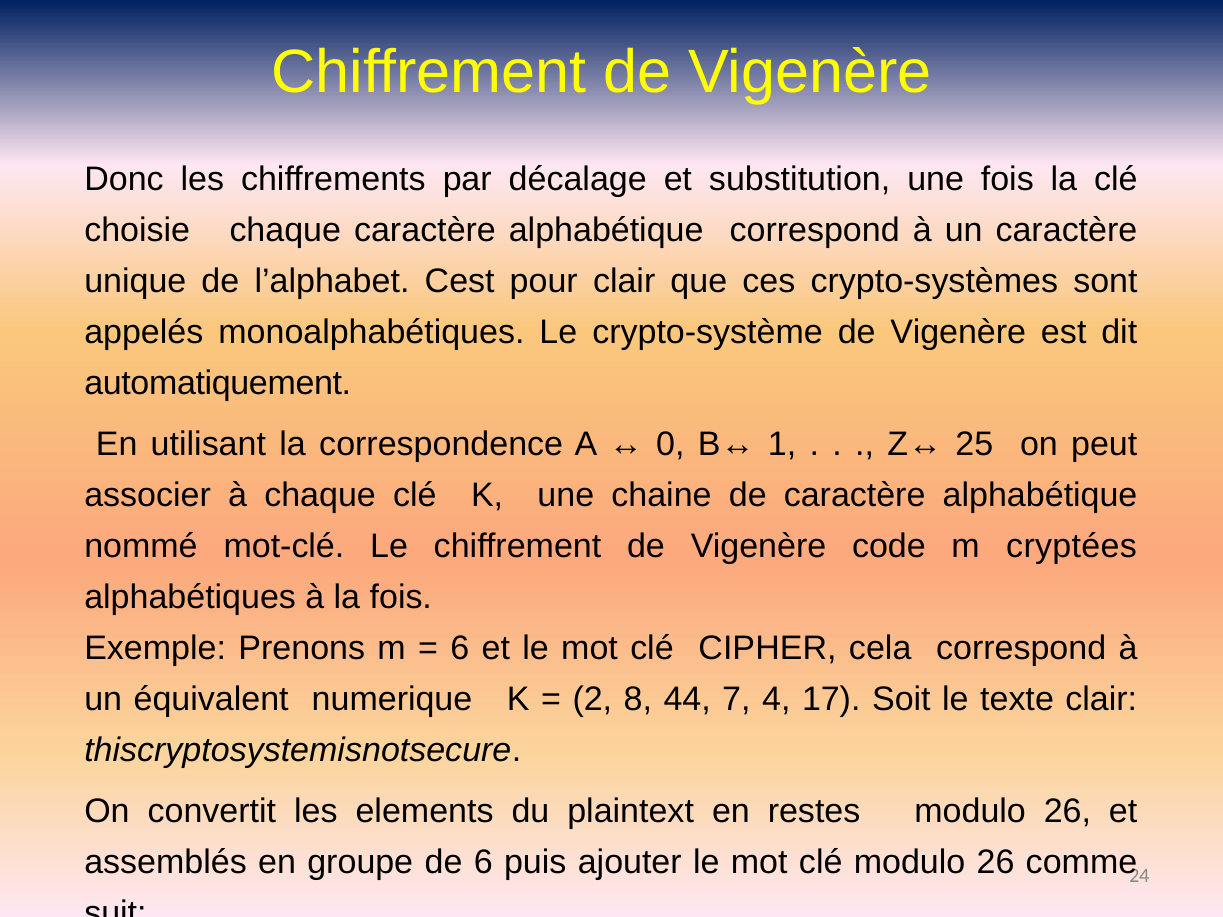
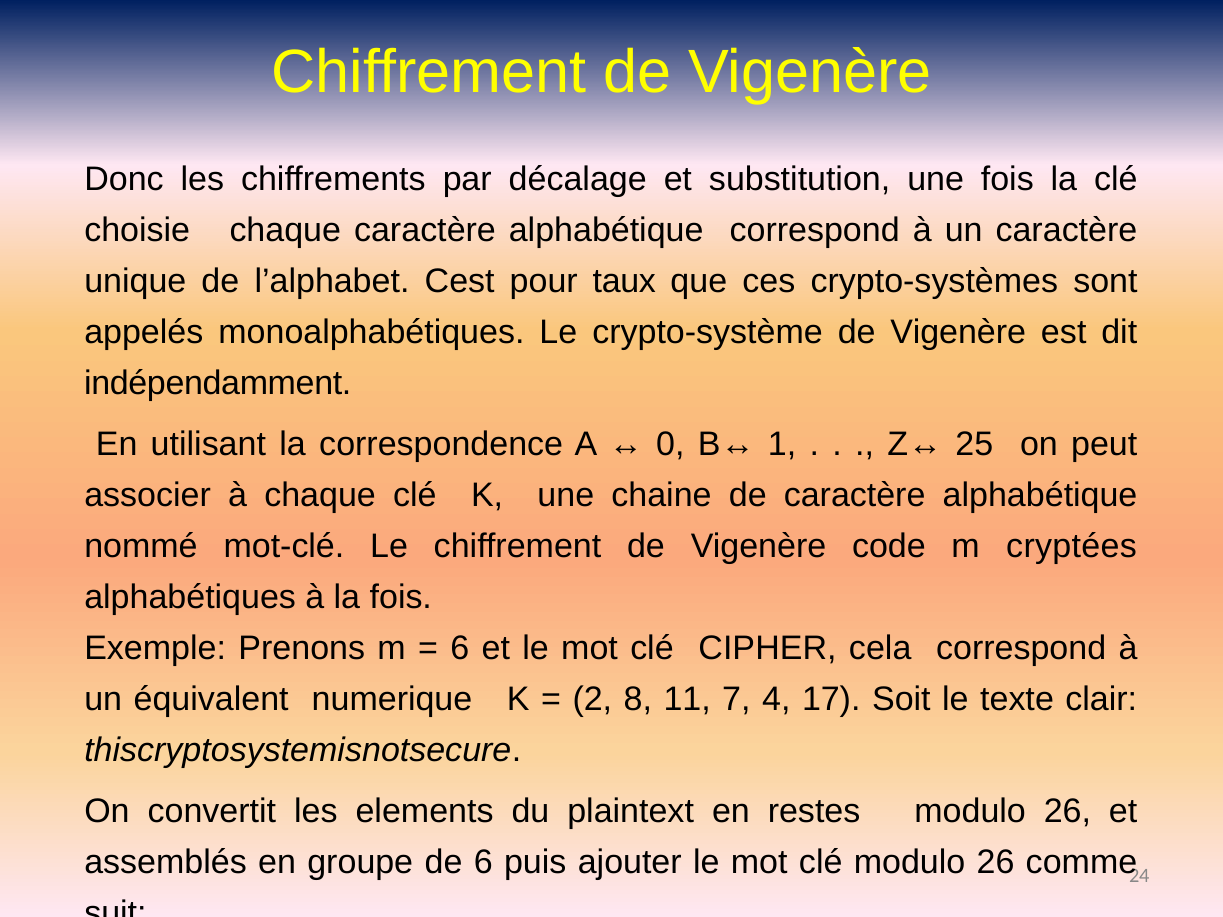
pour clair: clair -> taux
automatiquement: automatiquement -> indépendamment
44: 44 -> 11
